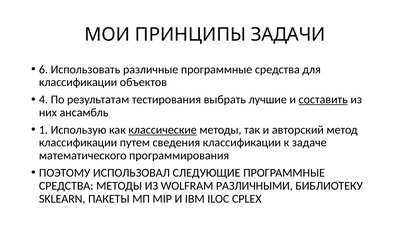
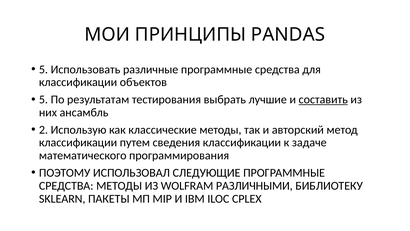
ЗАДАЧИ: ЗАДАЧИ -> PANDAS
6 at (43, 69): 6 -> 5
4 at (43, 99): 4 -> 5
1: 1 -> 2
классические underline: present -> none
